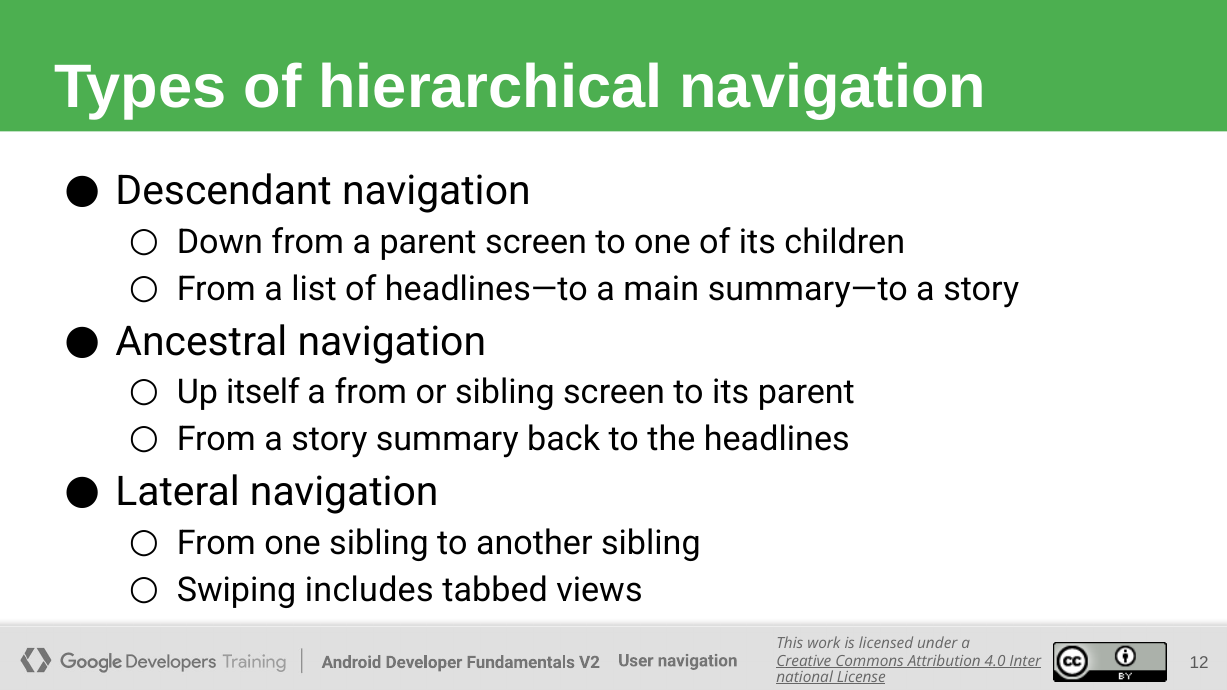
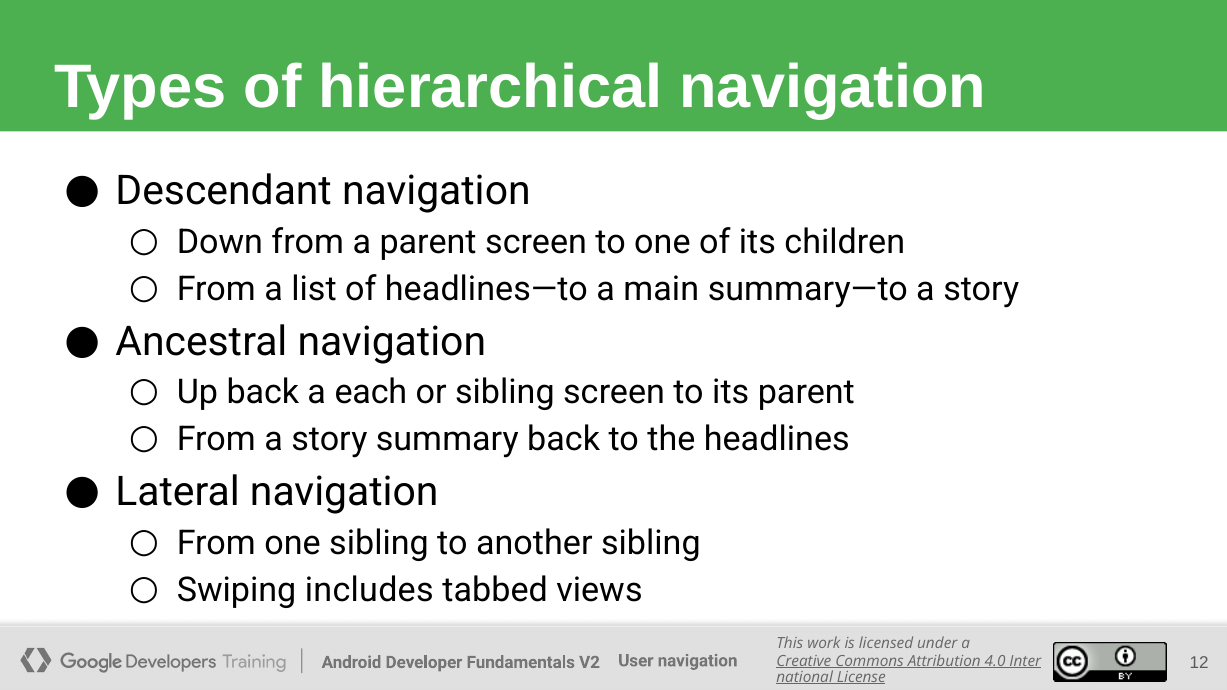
Up itself: itself -> back
a from: from -> each
